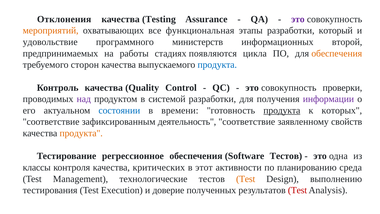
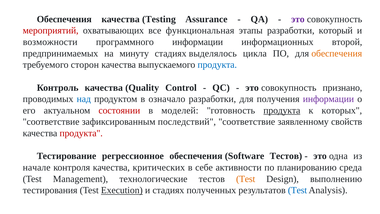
Отклонения at (64, 19): Отклонения -> Обеспечения
мероприятий colour: orange -> red
удовольствие: удовольствие -> возможности
программного министерств: министерств -> информации
работы: работы -> минуту
появляются: появляются -> выделялось
проверки: проверки -> признано
над colour: purple -> blue
системой: системой -> означало
состоянии colour: blue -> red
времени: времени -> моделей
деятельность: деятельность -> последствий
продукта at (81, 133) colour: orange -> red
классы: классы -> начале
этот: этот -> себе
Execution underline: none -> present
и доверие: доверие -> стадиях
Test at (297, 190) colour: red -> blue
